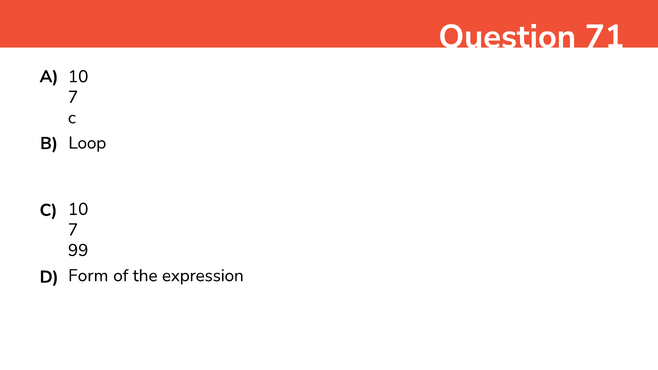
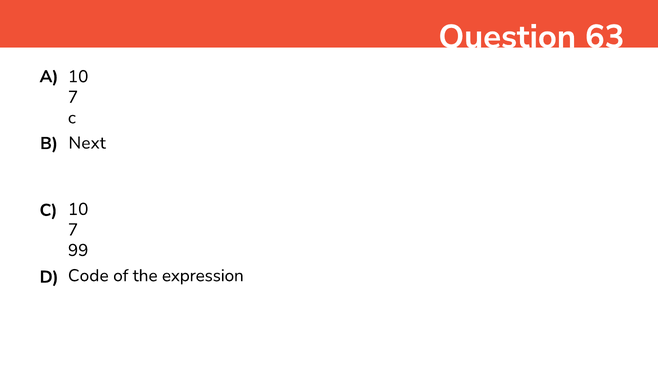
71: 71 -> 63
Loop: Loop -> Next
Form: Form -> Code
